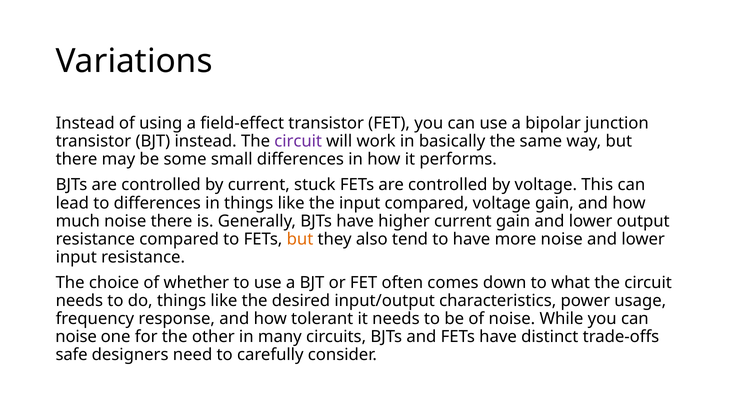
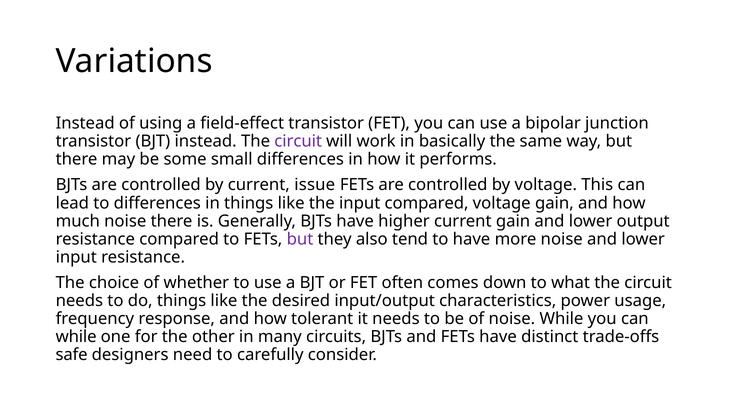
stuck: stuck -> issue
but at (300, 239) colour: orange -> purple
noise at (76, 337): noise -> while
